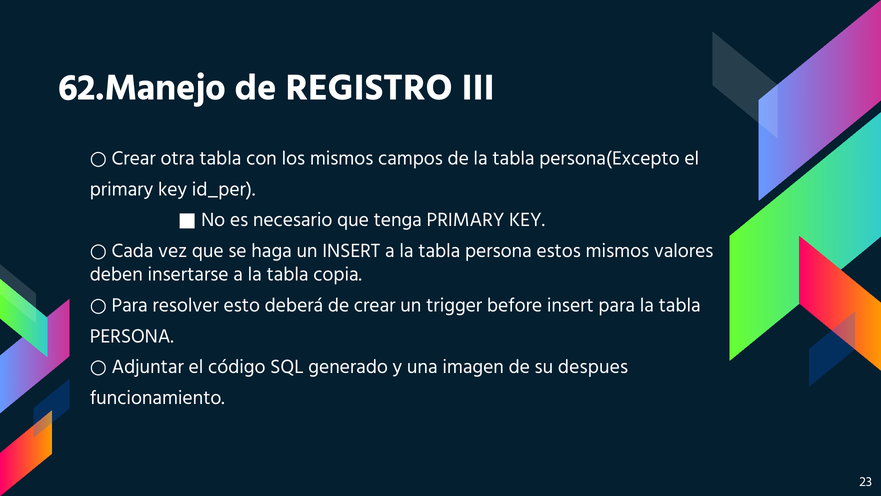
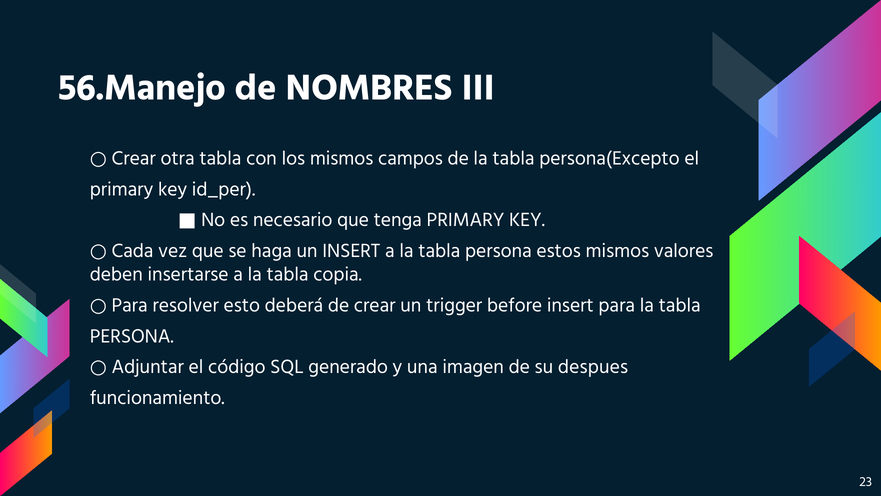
62.Manejo: 62.Manejo -> 56.Manejo
REGISTRO: REGISTRO -> NOMBRES
